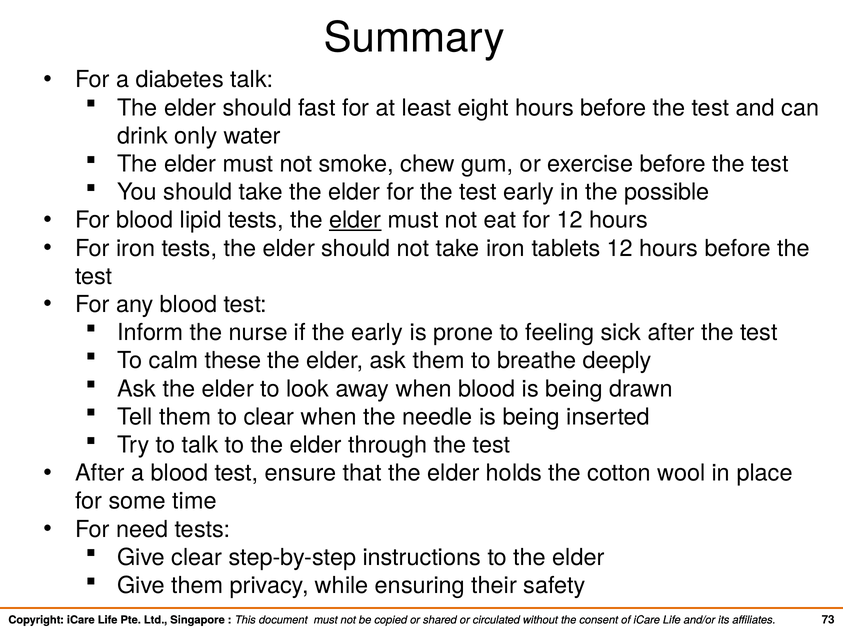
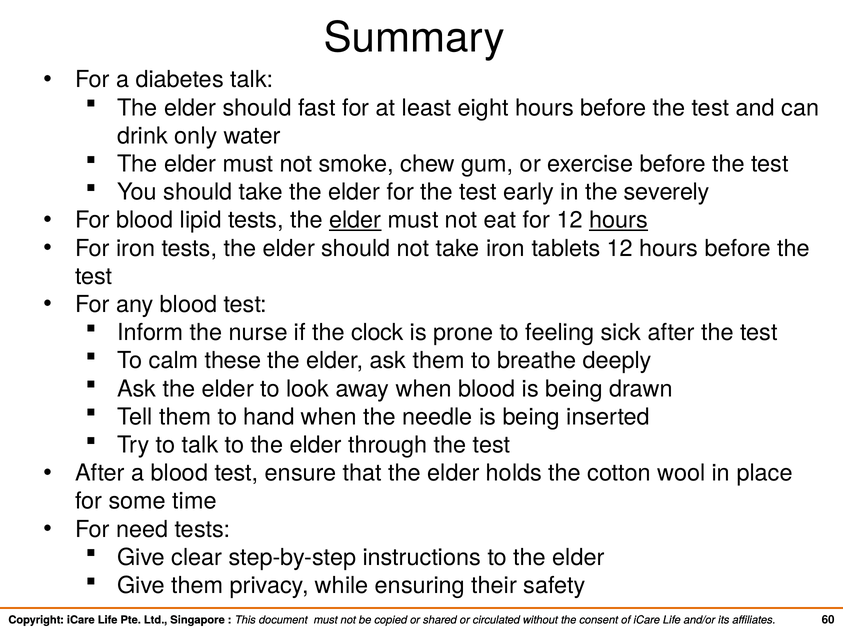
possible: possible -> severely
hours at (619, 220) underline: none -> present
the early: early -> clock
to clear: clear -> hand
73: 73 -> 60
